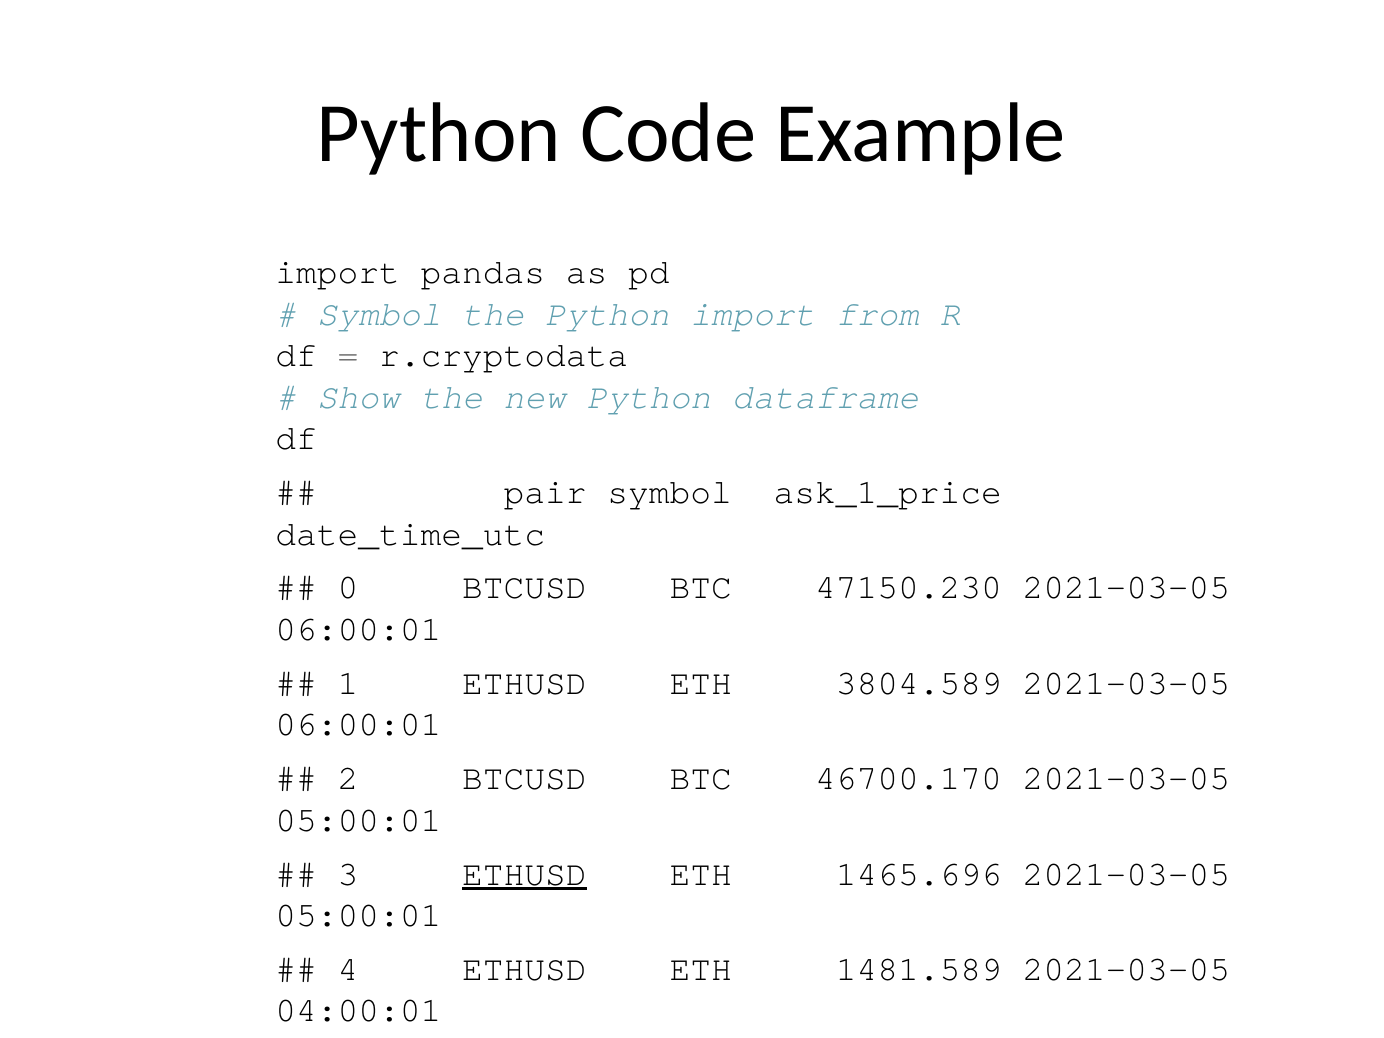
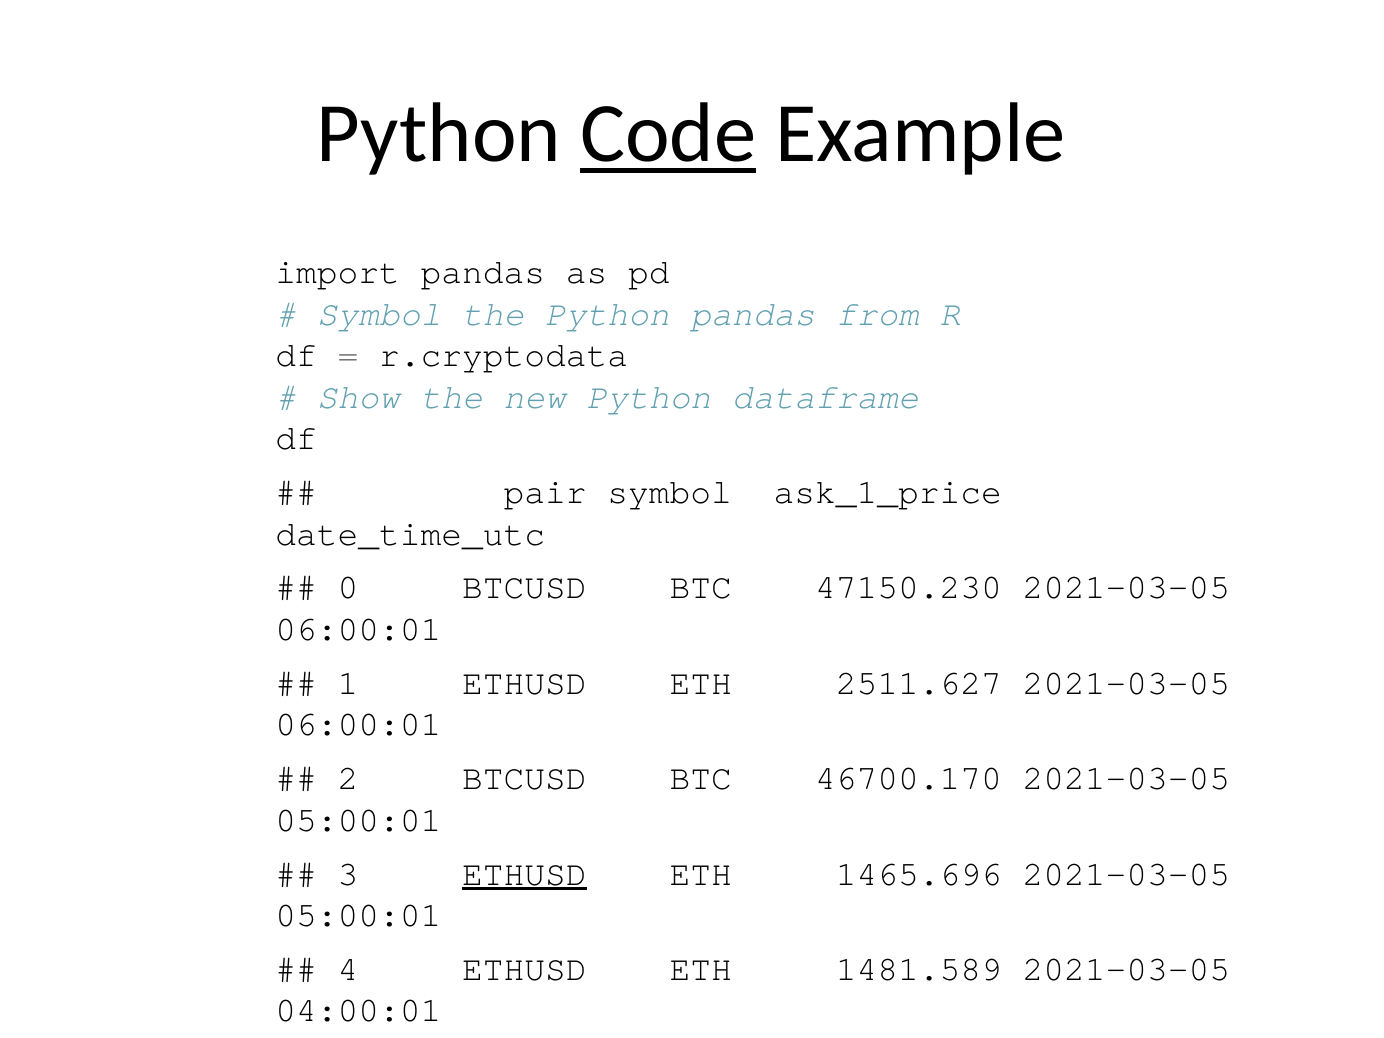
Code underline: none -> present
Python import: import -> pandas
3804.589: 3804.589 -> 2511.627
